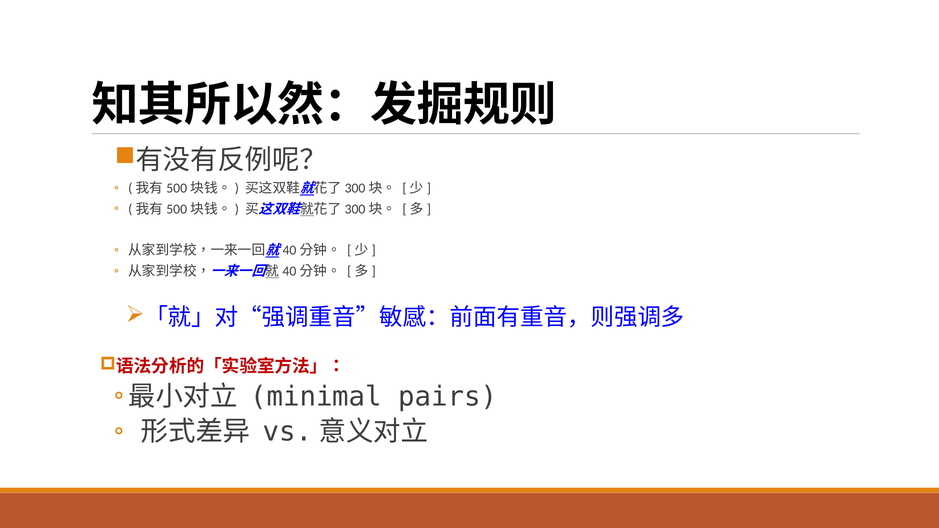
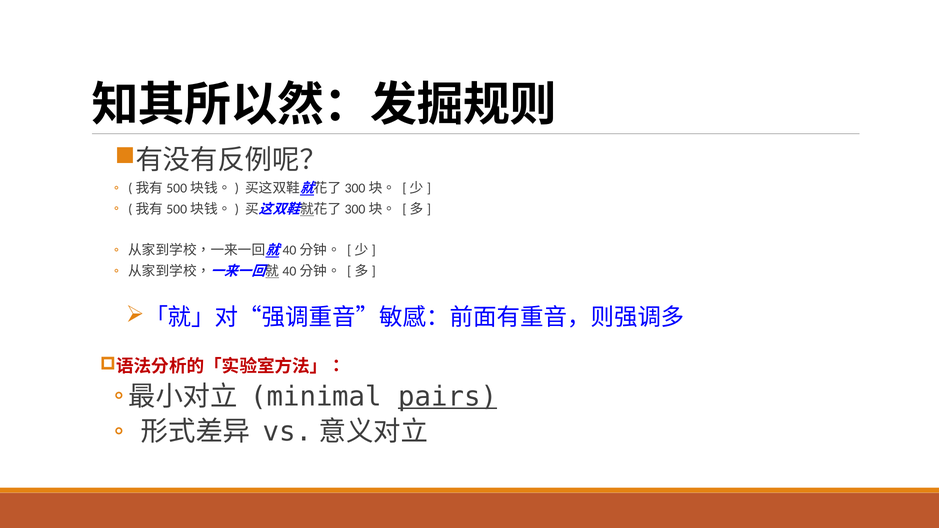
pairs underline: none -> present
